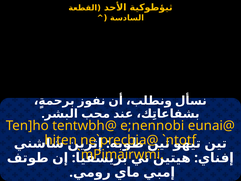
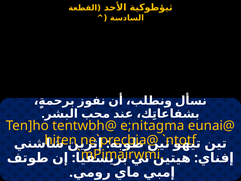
e;nennobi: e;nennobi -> e;nitagma
